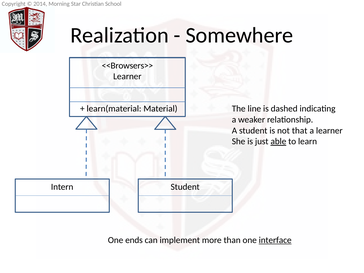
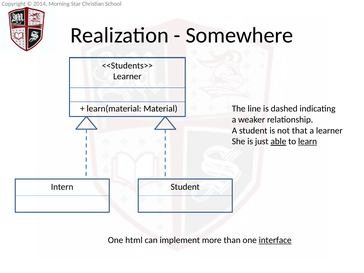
<<Browsers>>: <<Browsers>> -> <<Students>>
learn underline: none -> present
ends: ends -> html
